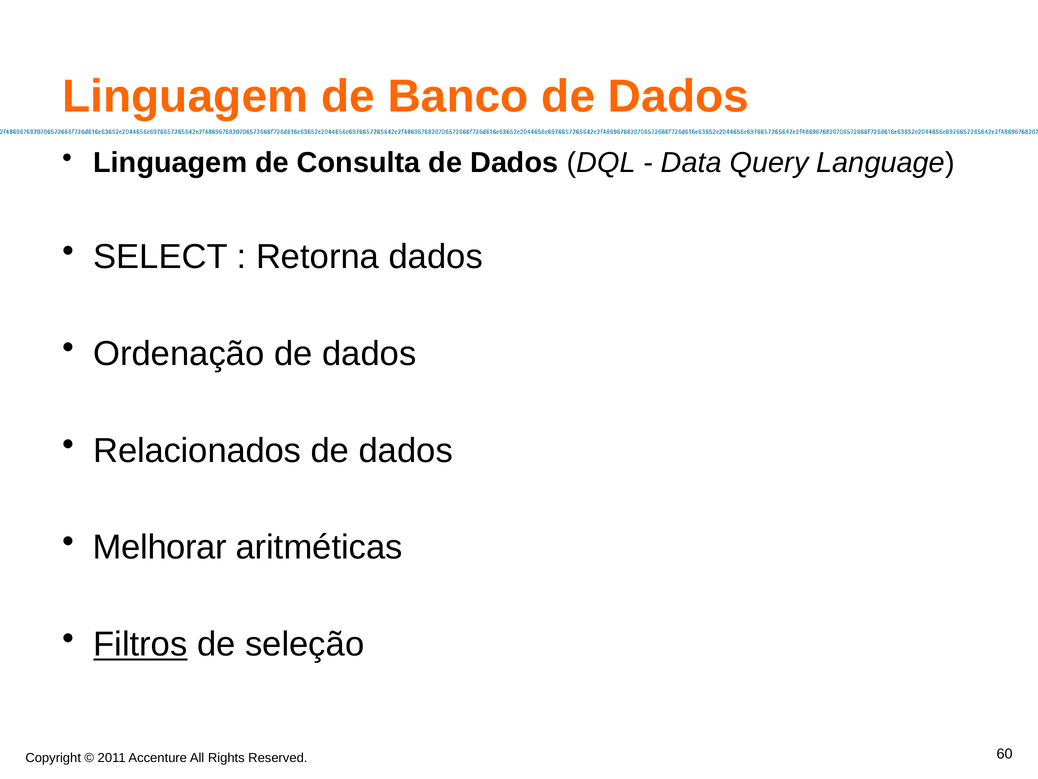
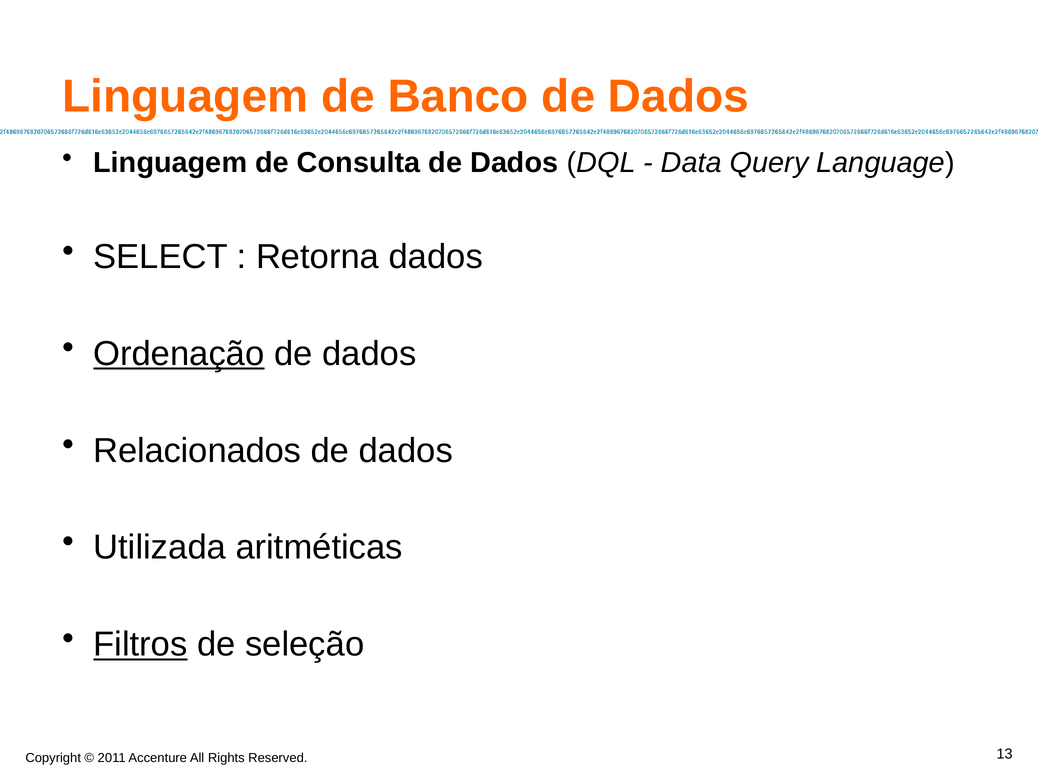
Ordenação underline: none -> present
Melhorar: Melhorar -> Utilizada
60: 60 -> 13
